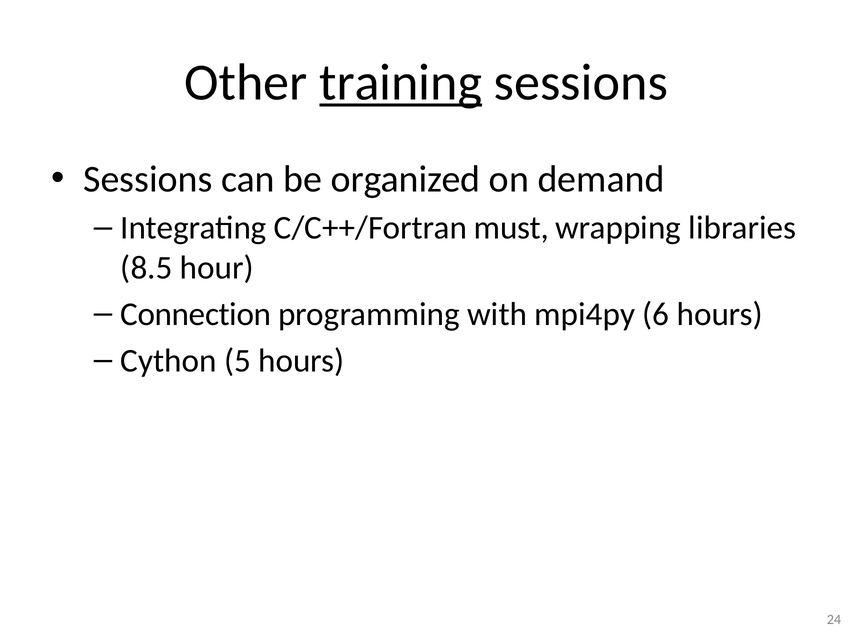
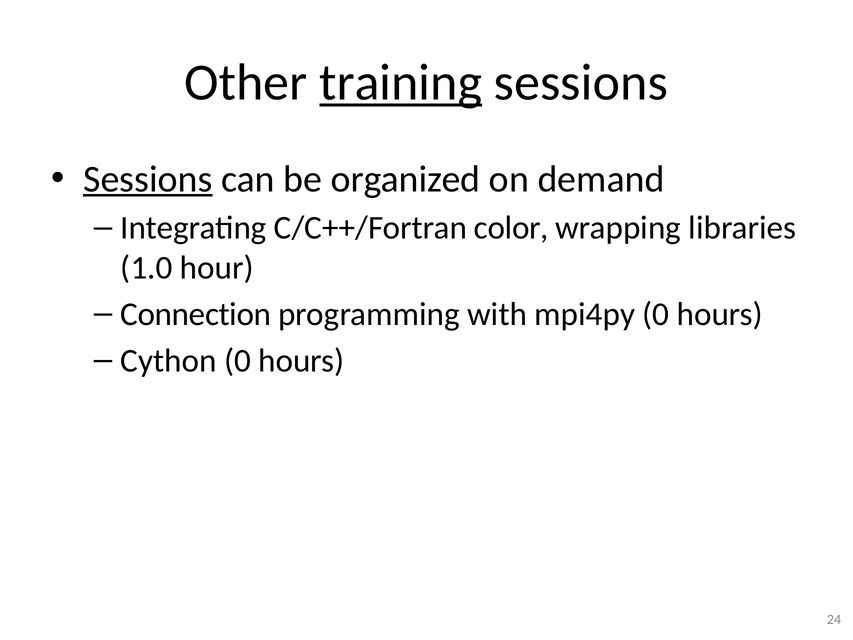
Sessions at (148, 179) underline: none -> present
must: must -> color
8.5: 8.5 -> 1.0
mpi4py 6: 6 -> 0
Cython 5: 5 -> 0
